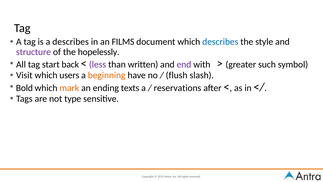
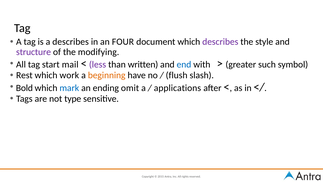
FILMS: FILMS -> FOUR
describes at (220, 42) colour: blue -> purple
hopelessly: hopelessly -> modifying
back: back -> mail
end colour: purple -> blue
Visit: Visit -> Rest
users: users -> work
mark colour: orange -> blue
texts: texts -> omit
reservations: reservations -> applications
